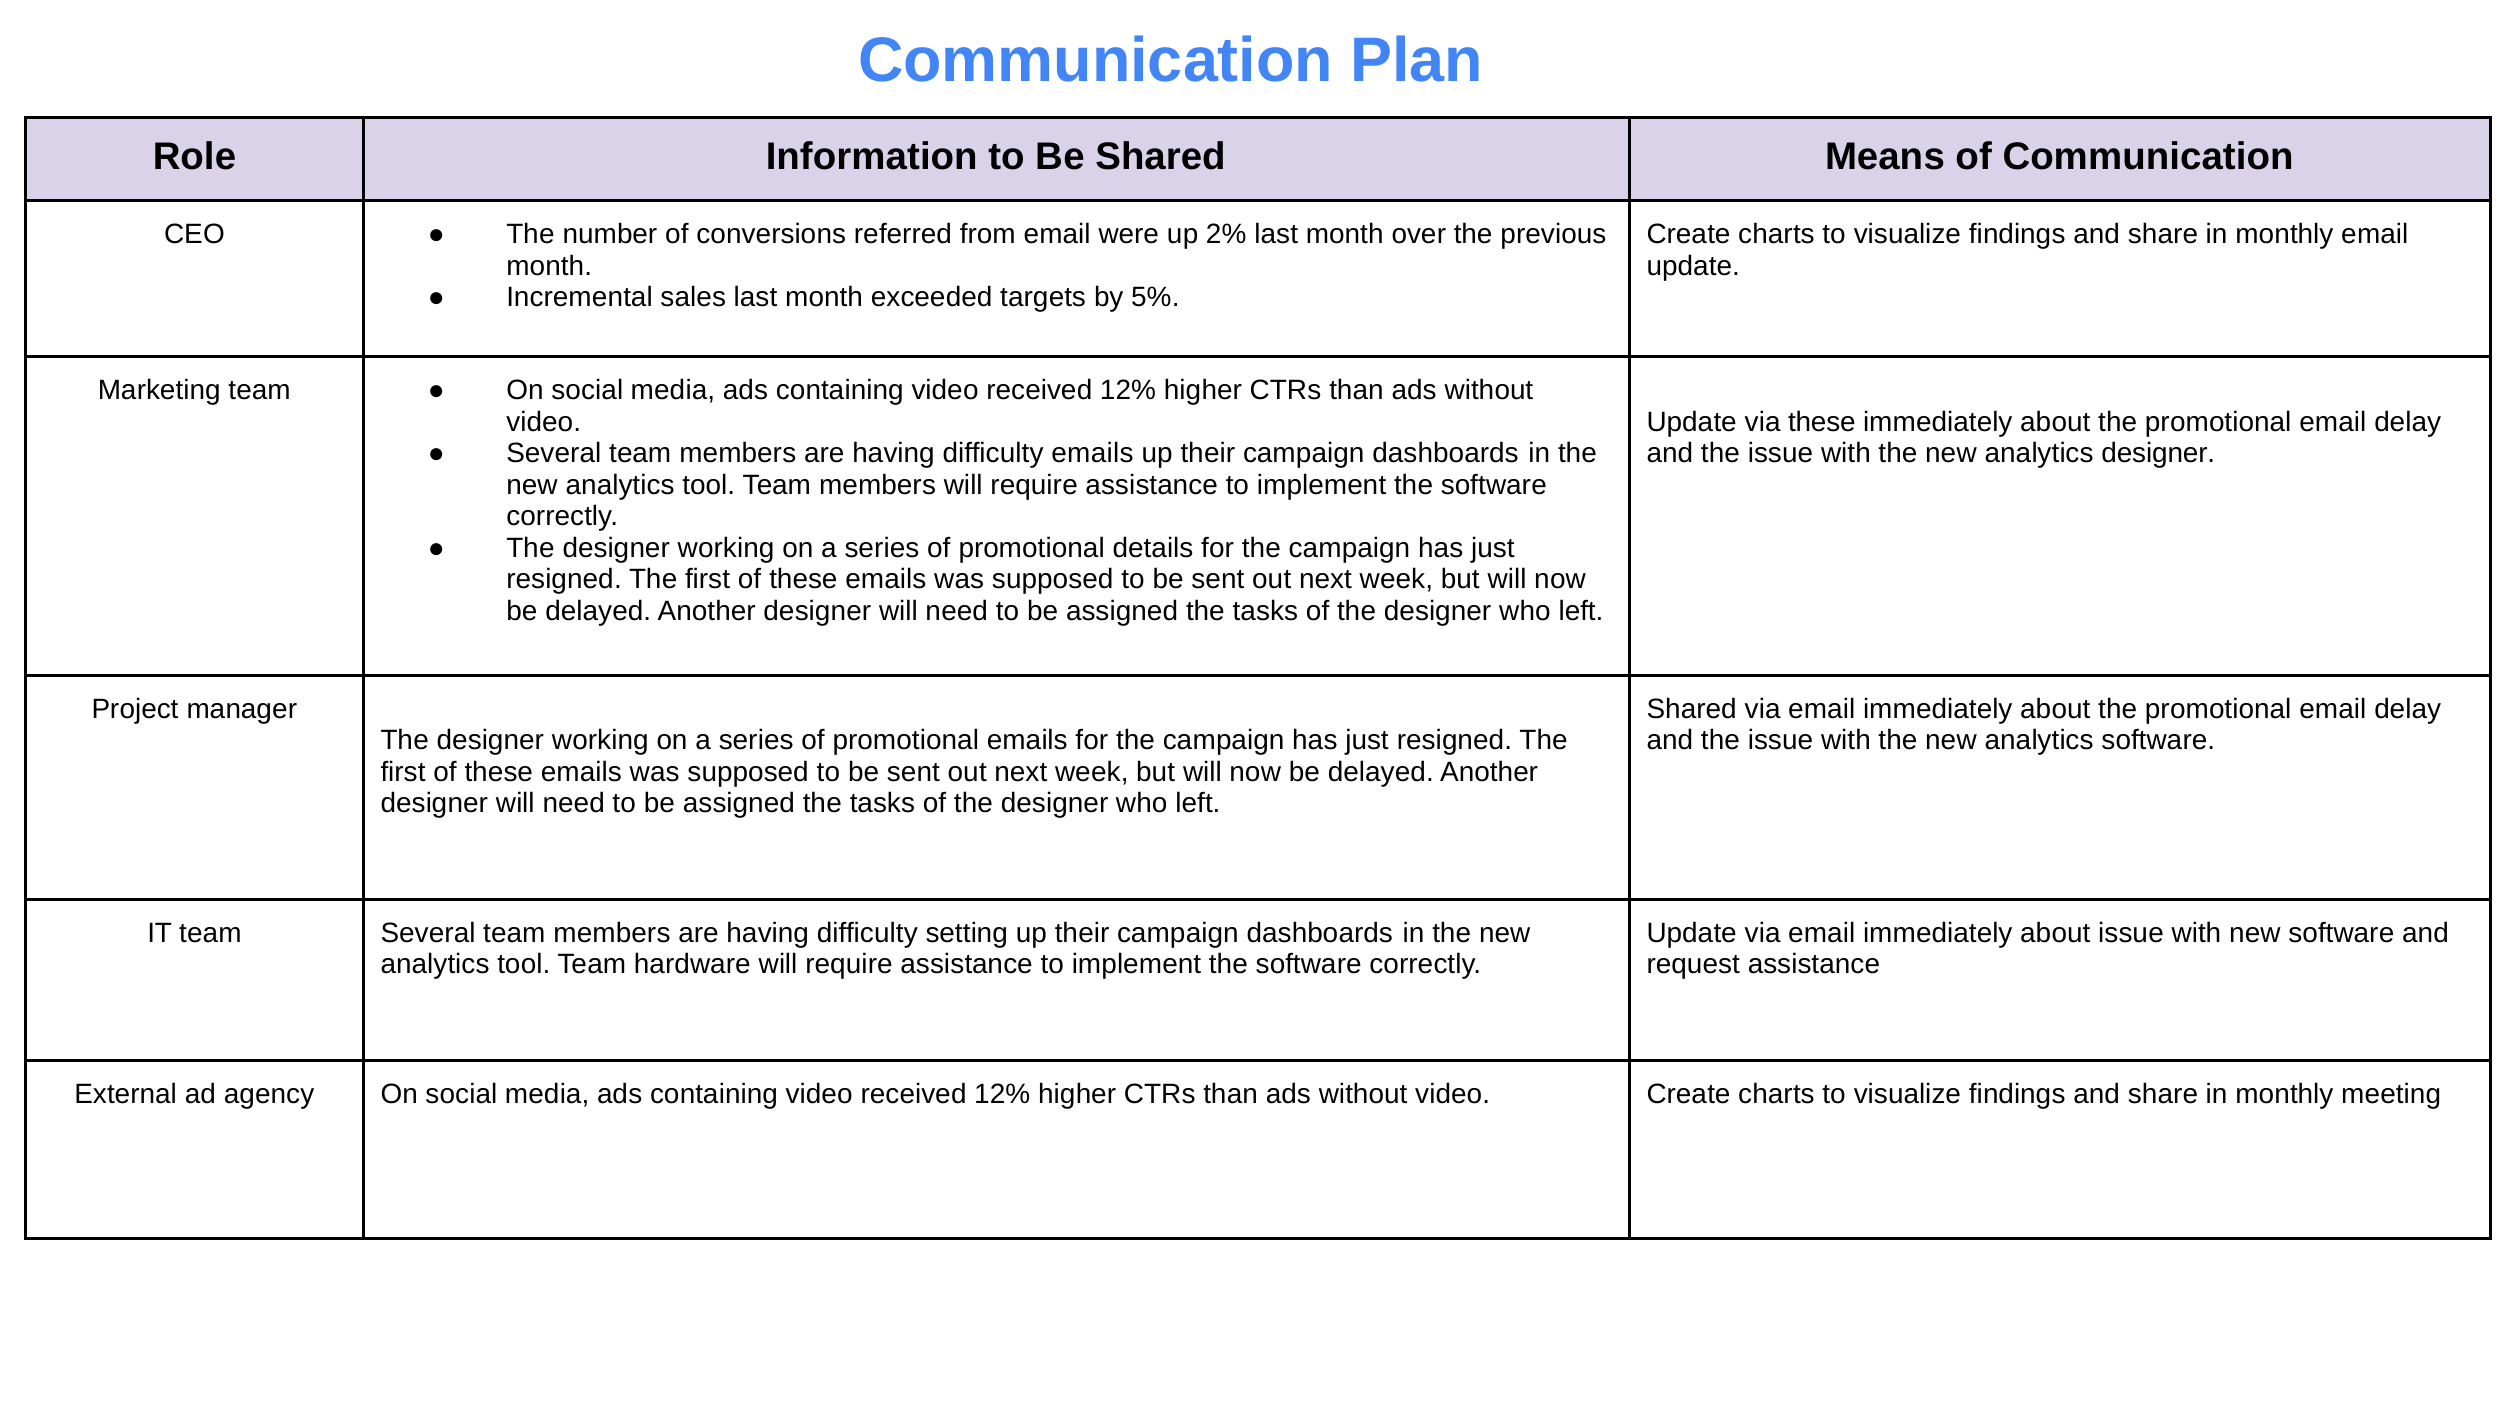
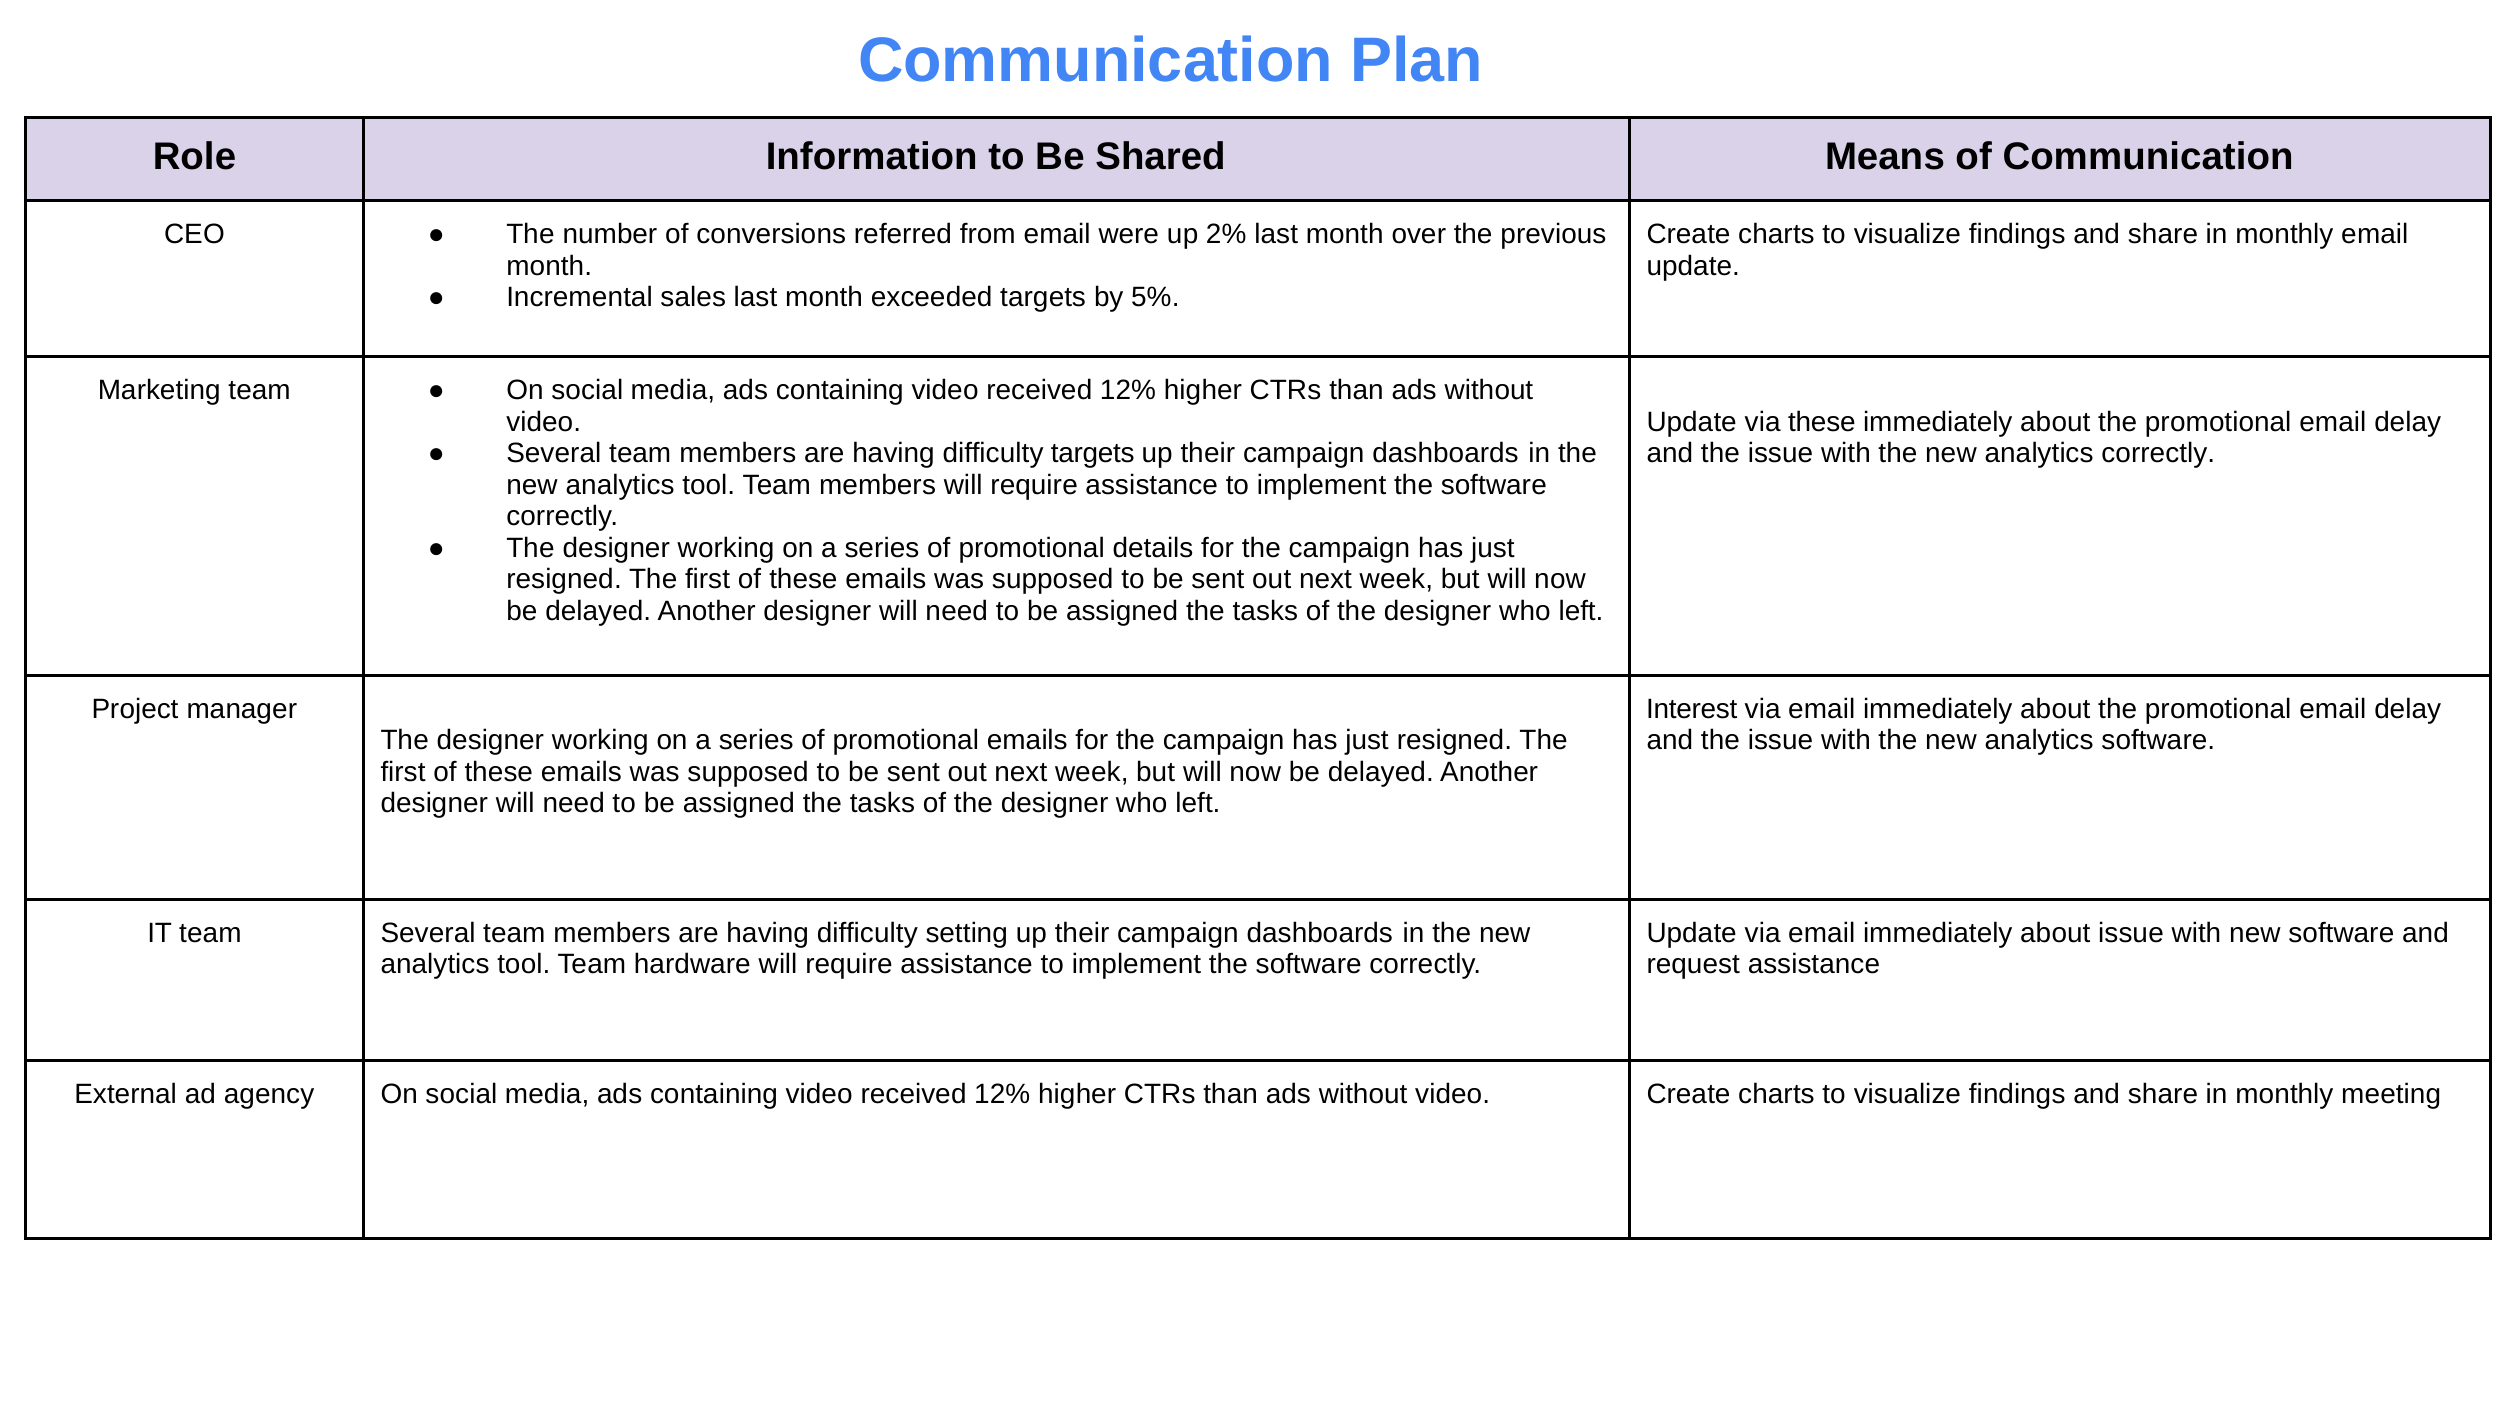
difficulty emails: emails -> targets
analytics designer: designer -> correctly
Shared at (1692, 709): Shared -> Interest
